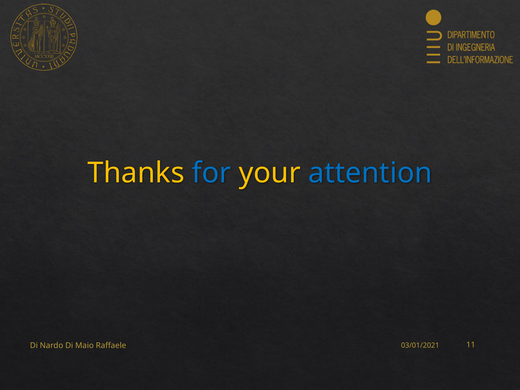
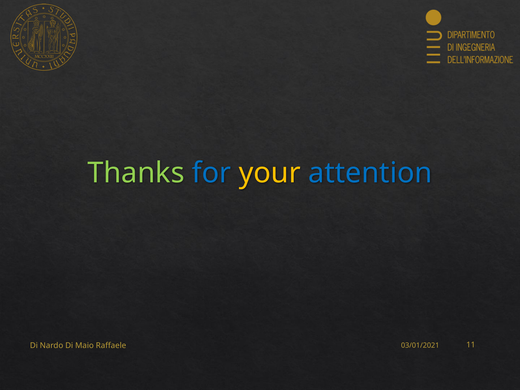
Thanks colour: yellow -> light green
